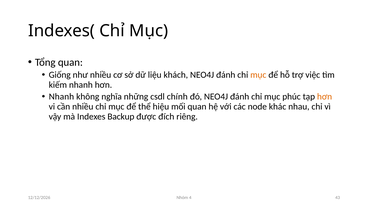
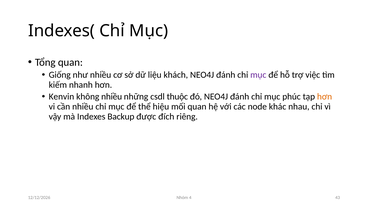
mục at (258, 75) colour: orange -> purple
Nhanh at (61, 97): Nhanh -> Kenvin
không nghĩa: nghĩa -> nhiều
chính: chính -> thuộc
